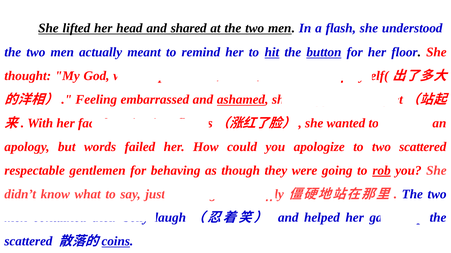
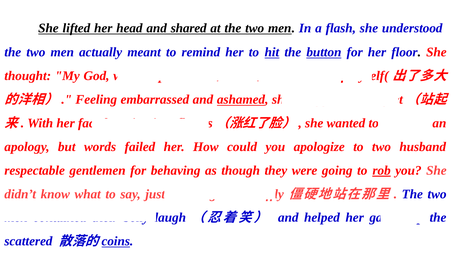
two scattered: scattered -> husband
